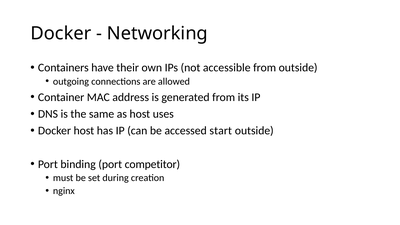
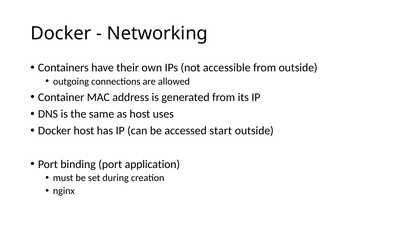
competitor: competitor -> application
